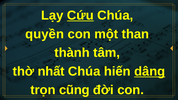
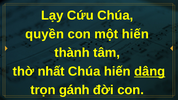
Cứu underline: present -> none
một than: than -> hiến
cũng: cũng -> gánh
